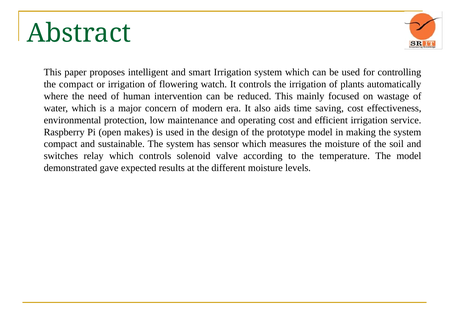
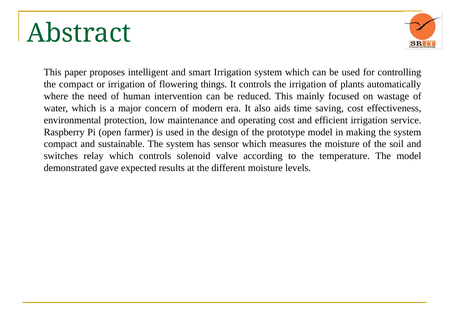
watch: watch -> things
makes: makes -> farmer
